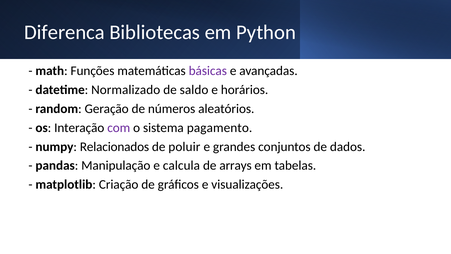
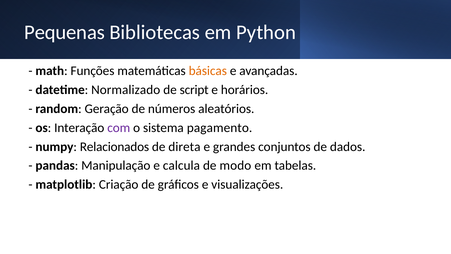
Diferenca: Diferenca -> Pequenas
básicas colour: purple -> orange
saldo: saldo -> script
poluir: poluir -> direta
arrays: arrays -> modo
